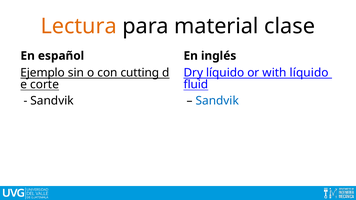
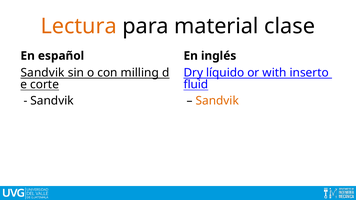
Ejemplo at (43, 73): Ejemplo -> Sandvik
cutting: cutting -> milling
with líquido: líquido -> inserto
Sandvik at (217, 101) colour: blue -> orange
